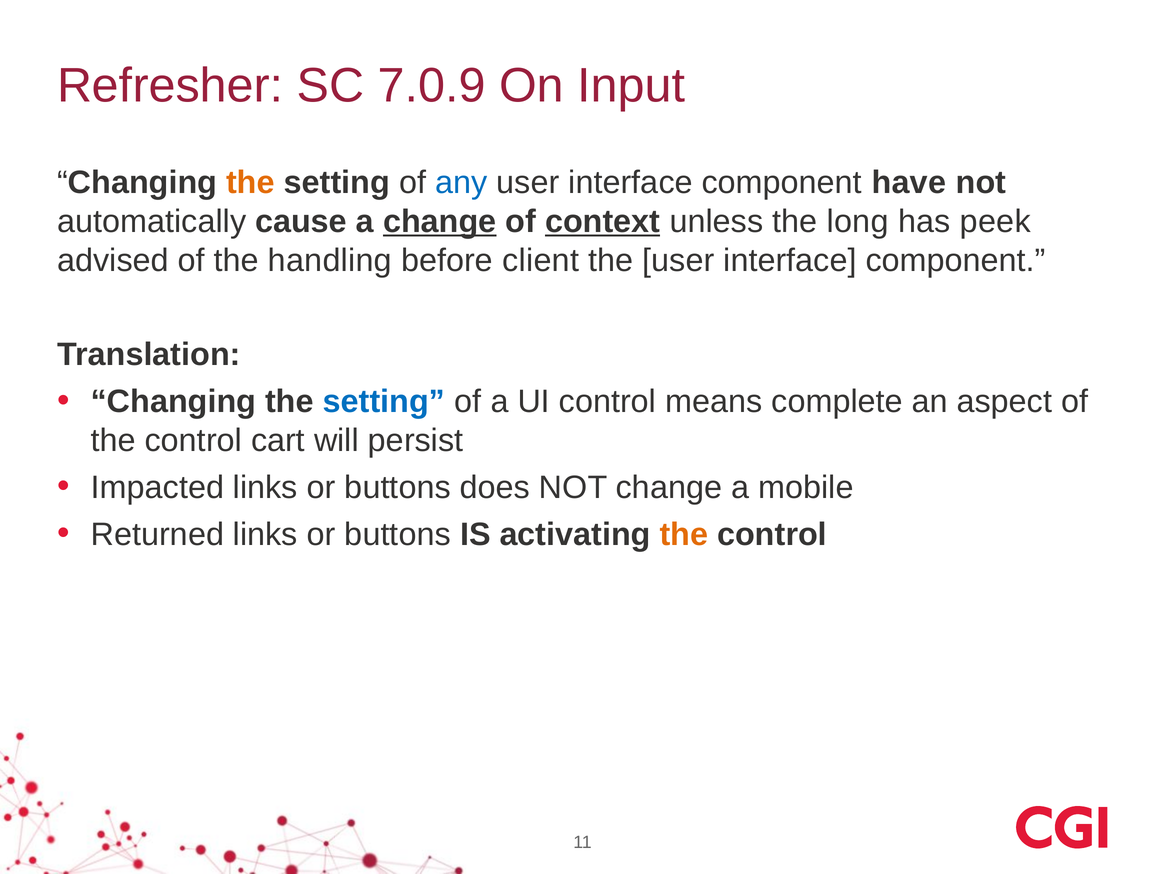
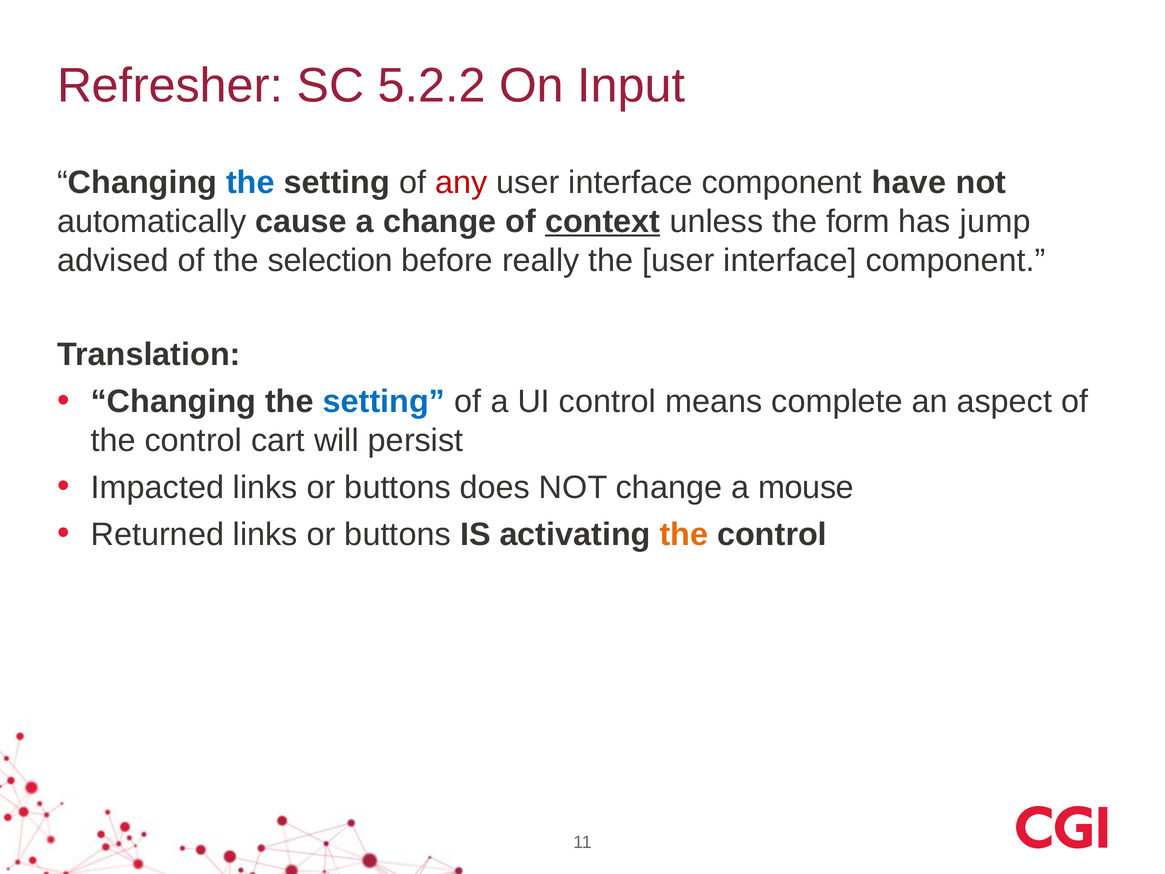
7.0.9: 7.0.9 -> 5.2.2
the at (250, 183) colour: orange -> blue
any colour: blue -> red
change at (440, 222) underline: present -> none
long: long -> form
peek: peek -> jump
handling: handling -> selection
client: client -> really
mobile: mobile -> mouse
